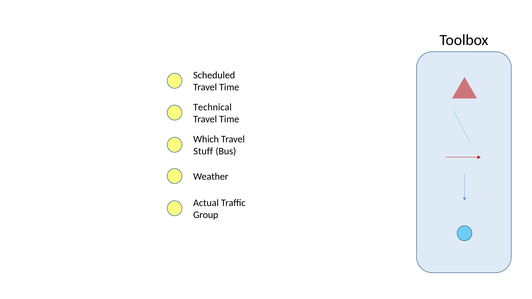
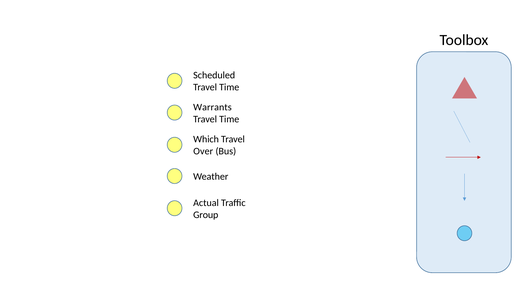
Technical: Technical -> Warrants
Stuff: Stuff -> Over
